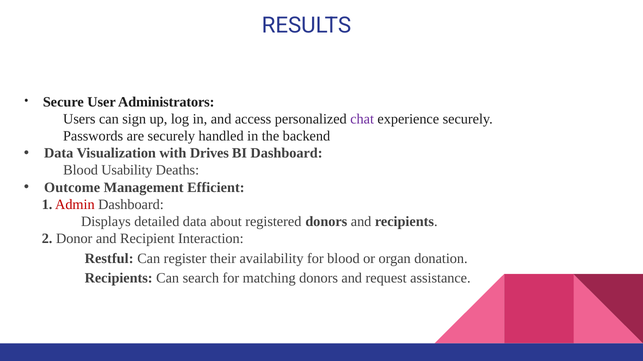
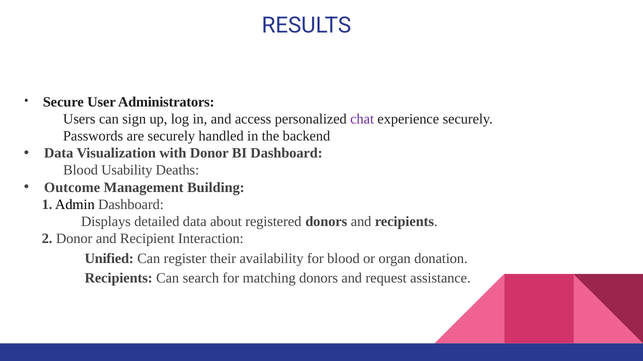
with Drives: Drives -> Donor
Efficient: Efficient -> Building
Admin colour: red -> black
Restful: Restful -> Unified
